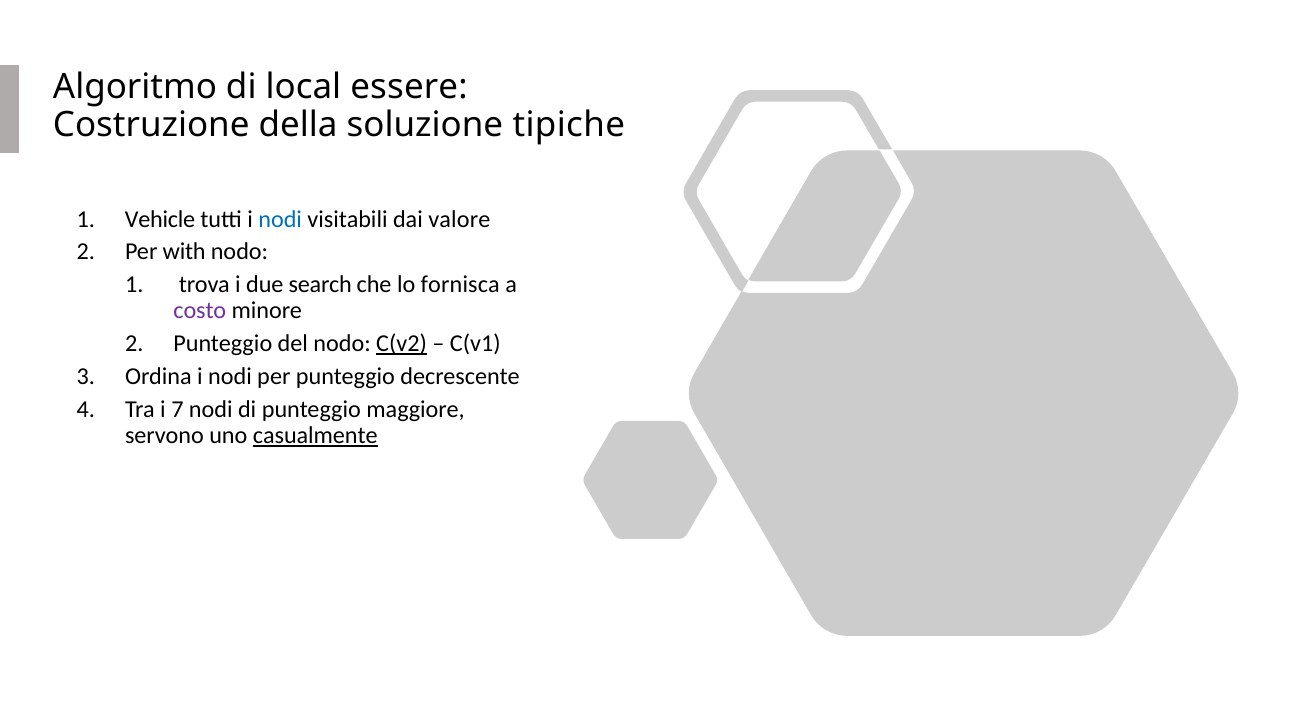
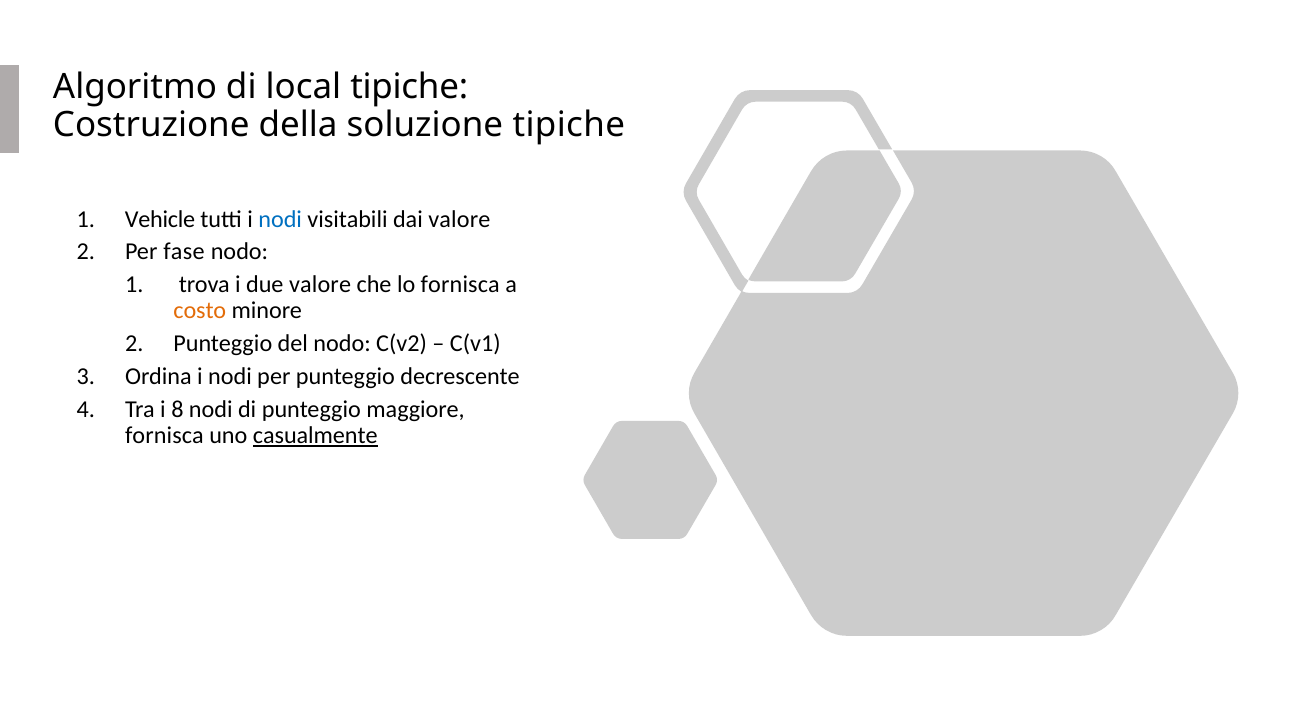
local essere: essere -> tipiche
with: with -> fase
due search: search -> valore
costo colour: purple -> orange
C(v2 underline: present -> none
7: 7 -> 8
servono at (164, 436): servono -> fornisca
